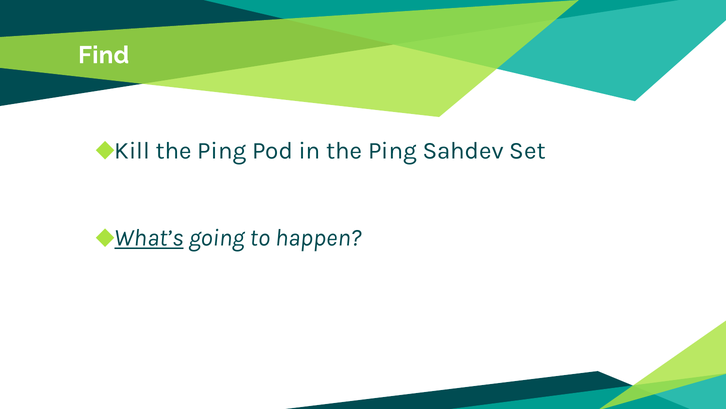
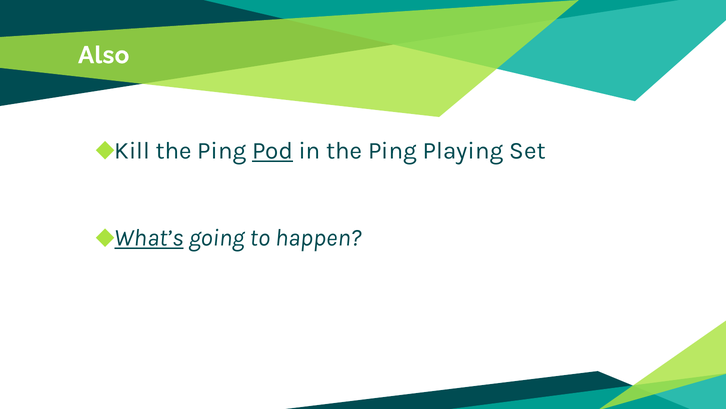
Find: Find -> Also
Pod underline: none -> present
Sahdev: Sahdev -> Playing
